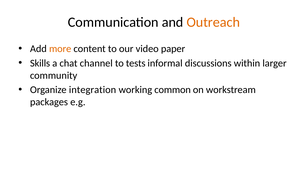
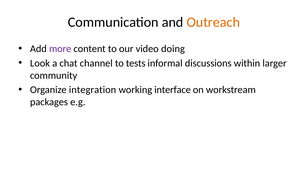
more colour: orange -> purple
paper: paper -> doing
Skills: Skills -> Look
common: common -> interface
